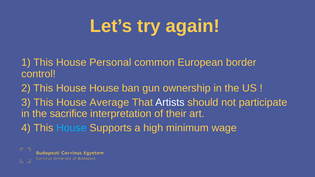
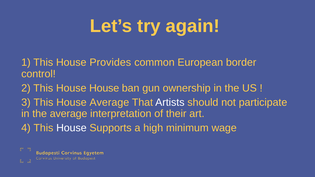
Personal: Personal -> Provides
the sacrifice: sacrifice -> average
House at (71, 128) colour: light blue -> white
